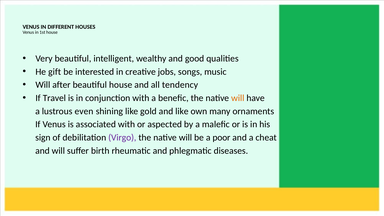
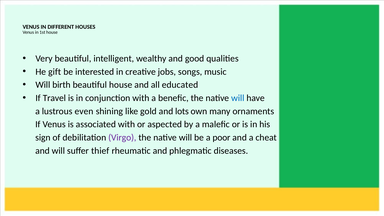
after: after -> birth
tendency: tendency -> educated
will at (238, 98) colour: orange -> blue
and like: like -> lots
birth: birth -> thief
